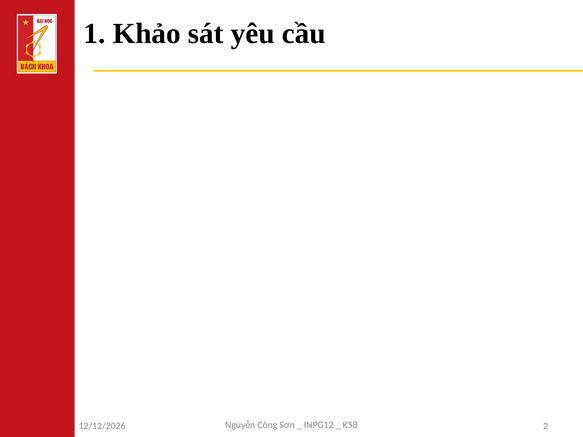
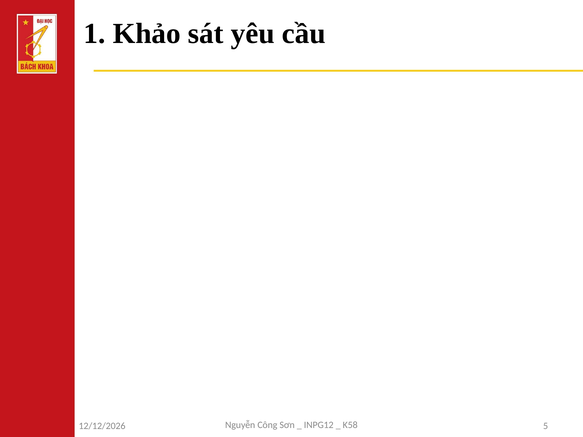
2: 2 -> 5
